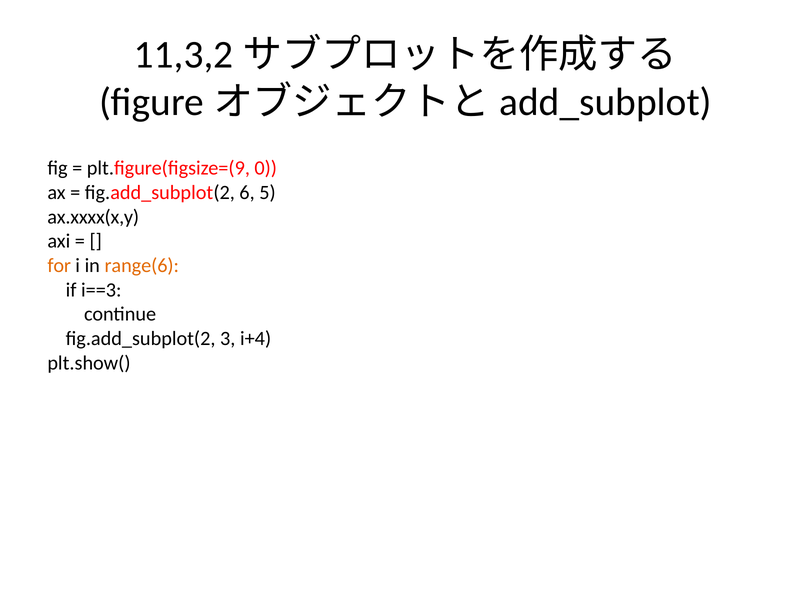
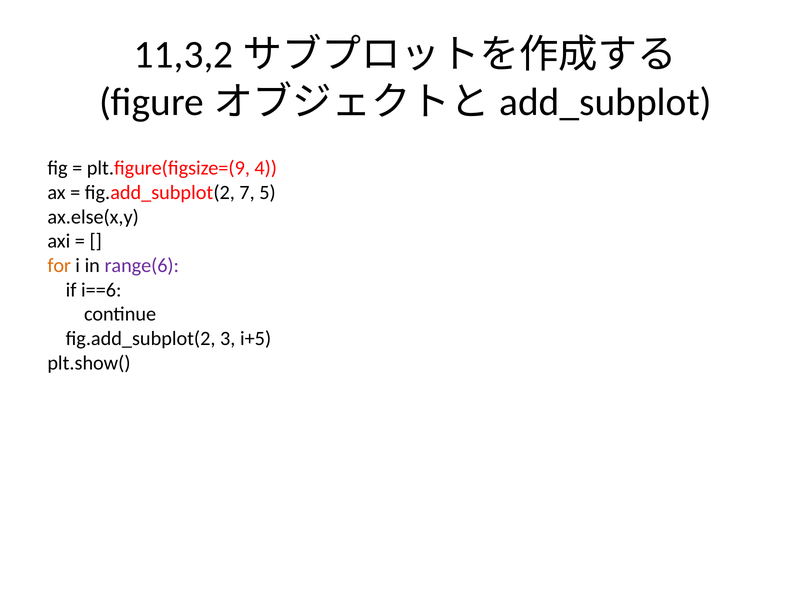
0: 0 -> 4
6: 6 -> 7
ax.xxxx(x,y: ax.xxxx(x,y -> ax.else(x,y
range(6 colour: orange -> purple
i==3: i==3 -> i==6
i+4: i+4 -> i+5
